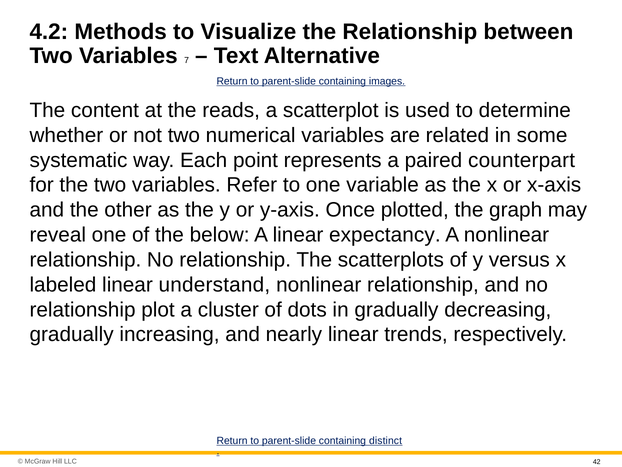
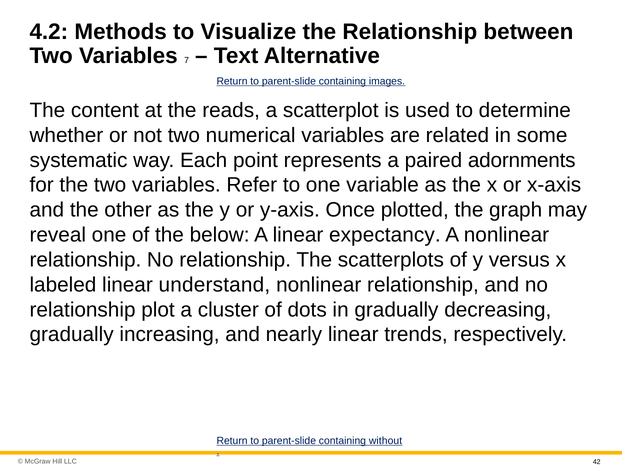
counterpart: counterpart -> adornments
distinct: distinct -> without
